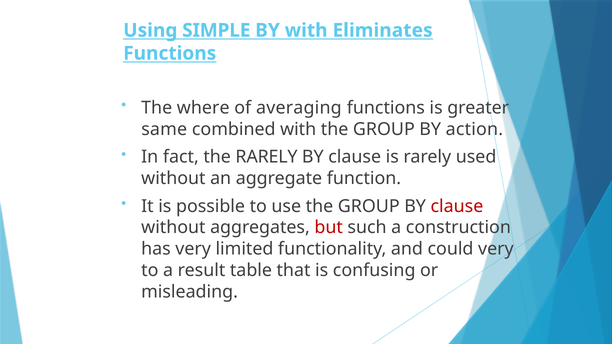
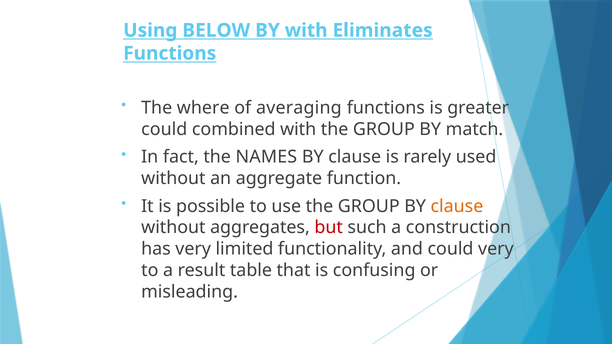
SIMPLE: SIMPLE -> BELOW
same at (164, 129): same -> could
action: action -> match
the RARELY: RARELY -> NAMES
clause at (457, 206) colour: red -> orange
